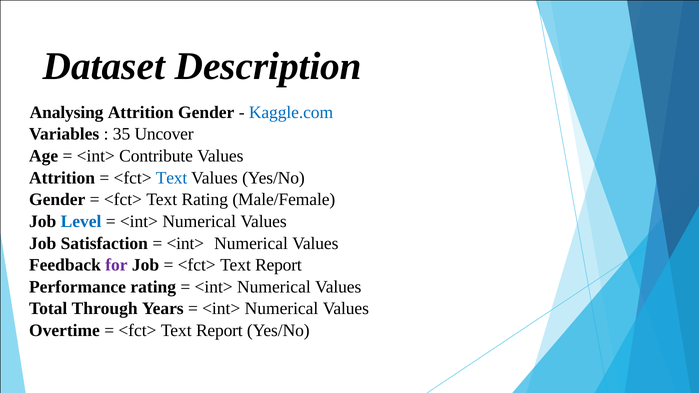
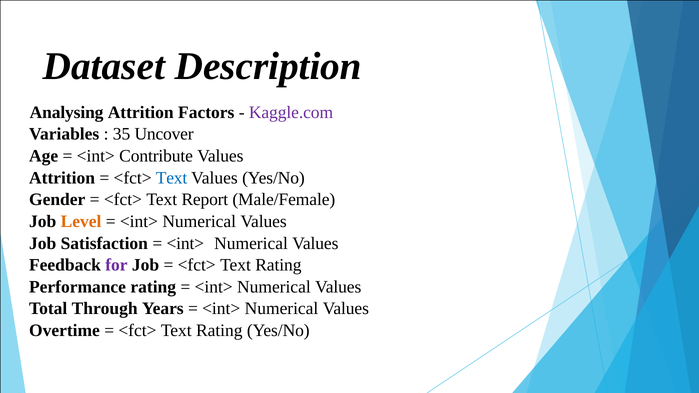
Attrition Gender: Gender -> Factors
Kaggle.com colour: blue -> purple
Text Rating: Rating -> Report
Level colour: blue -> orange
Report at (278, 265): Report -> Rating
Report at (219, 331): Report -> Rating
